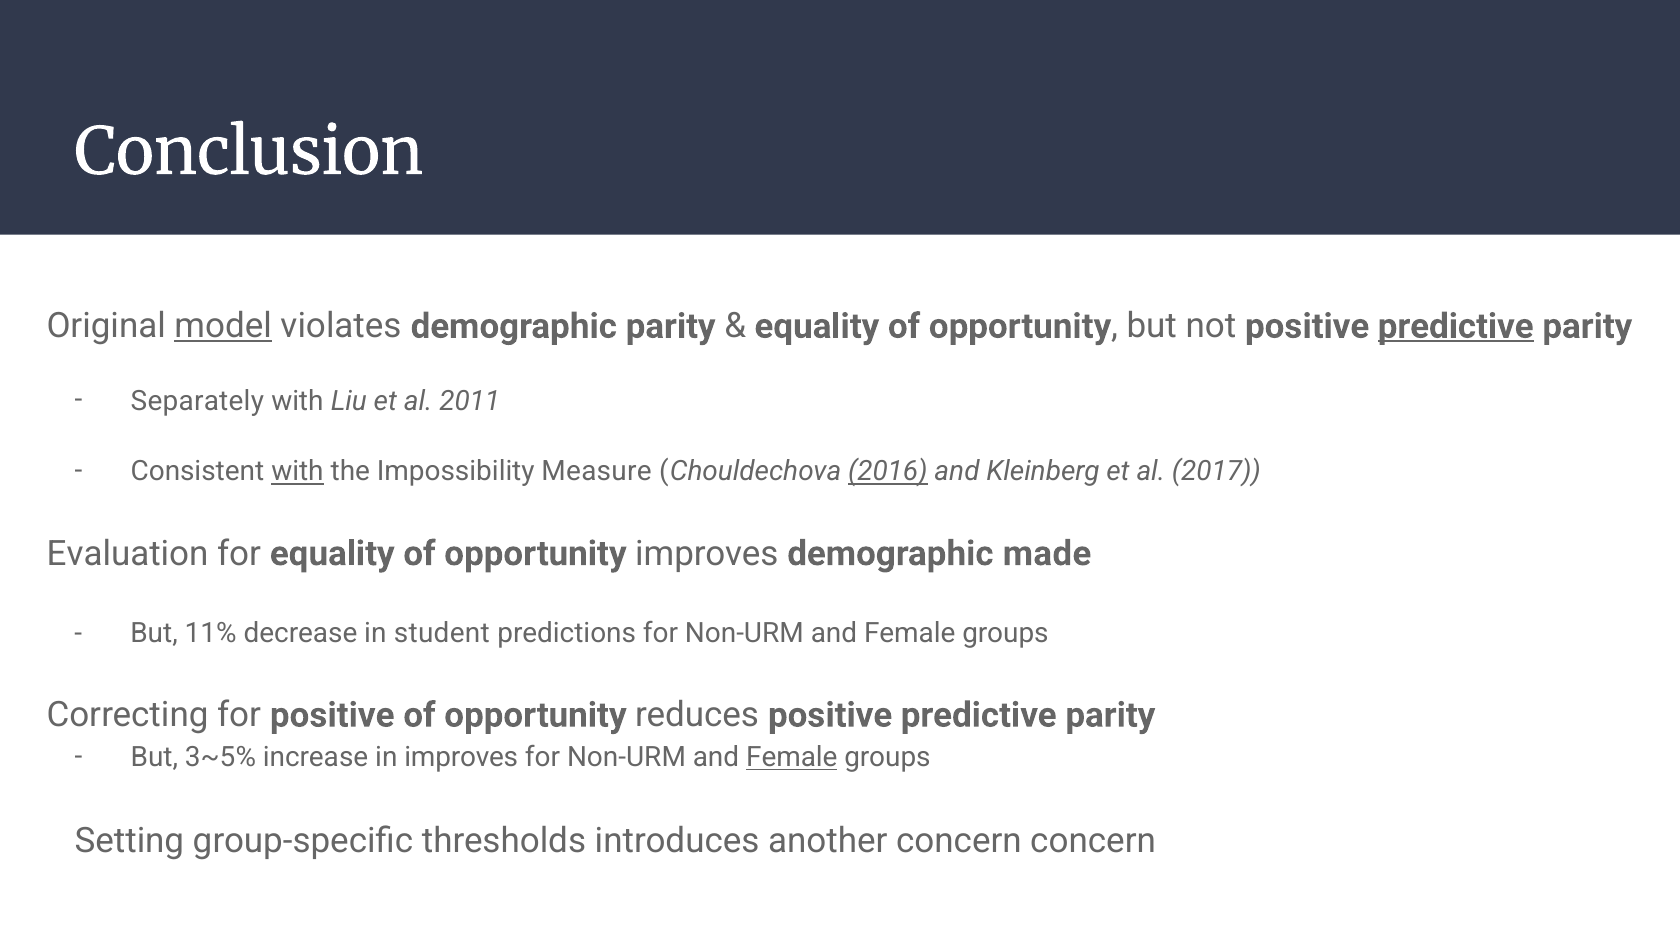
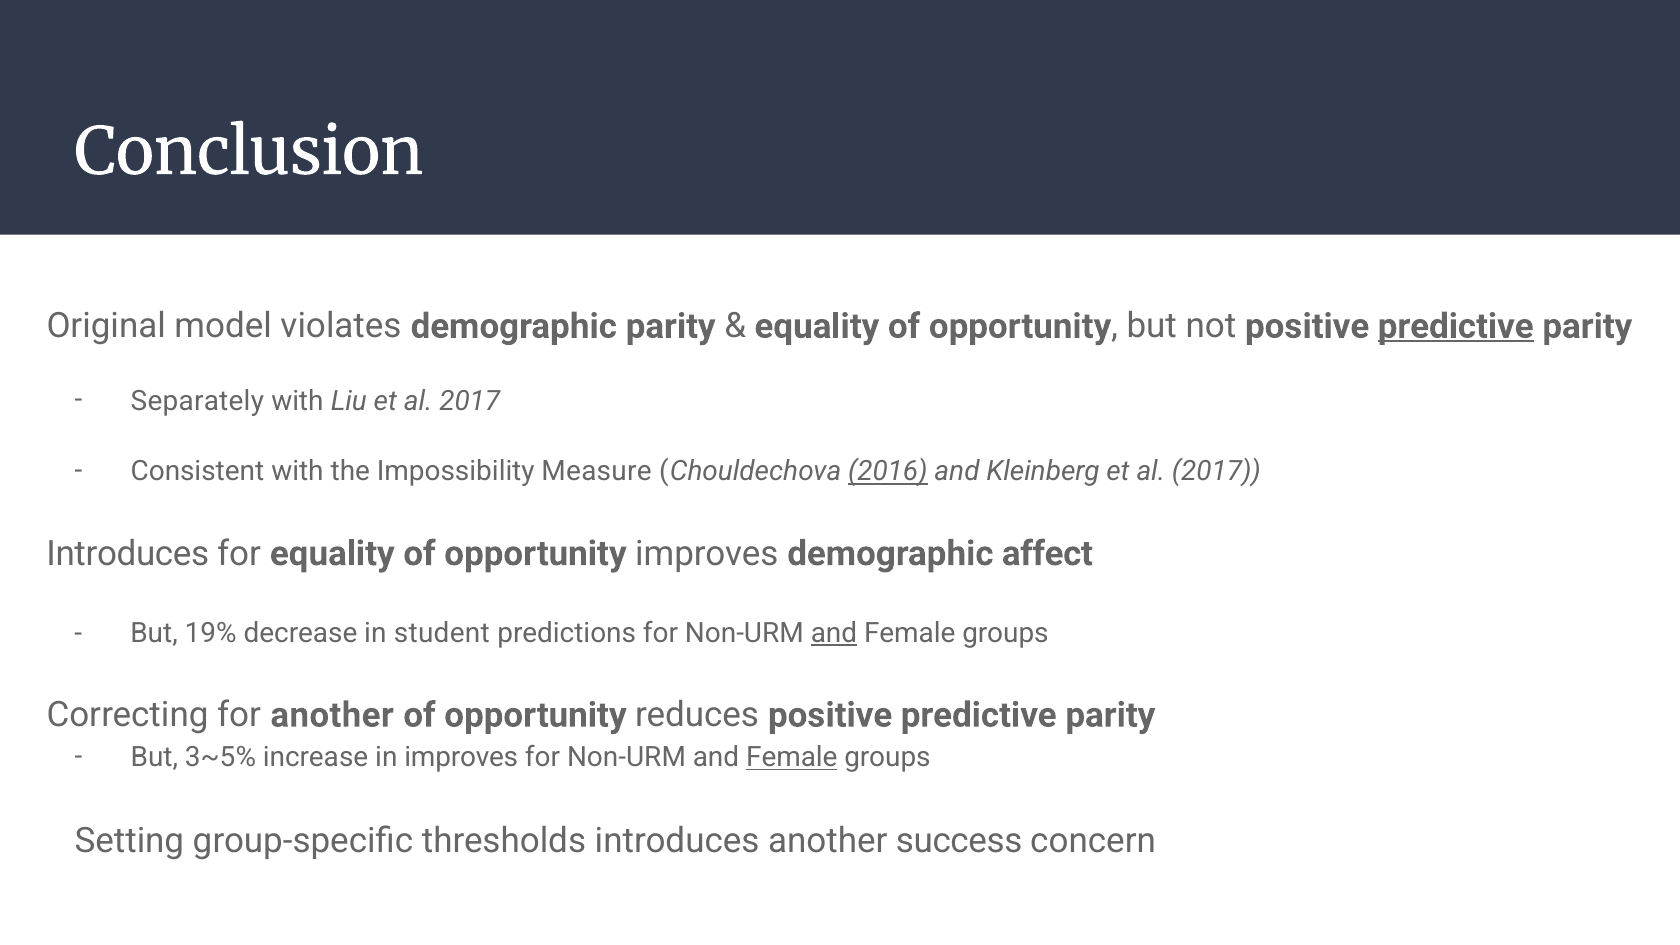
model underline: present -> none
Liu et al 2011: 2011 -> 2017
with at (297, 472) underline: present -> none
Evaluation at (128, 554): Evaluation -> Introduces
made: made -> affect
11%: 11% -> 19%
and at (834, 633) underline: none -> present
for positive: positive -> another
another concern: concern -> success
